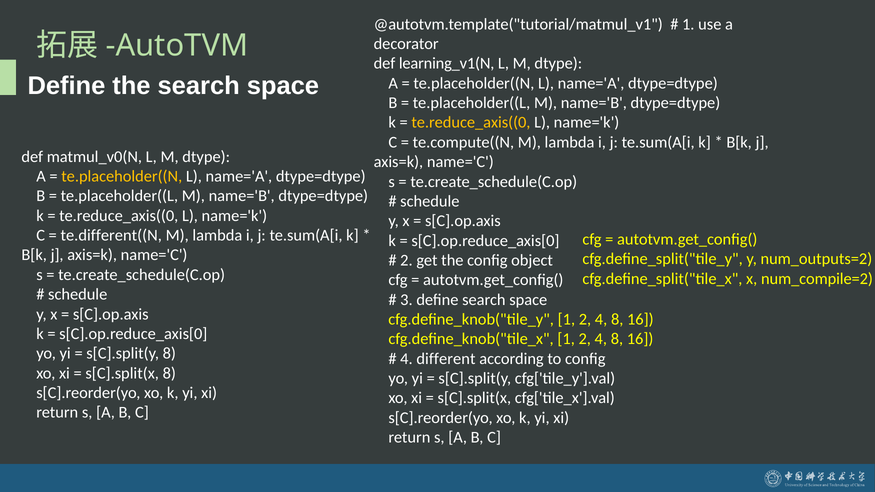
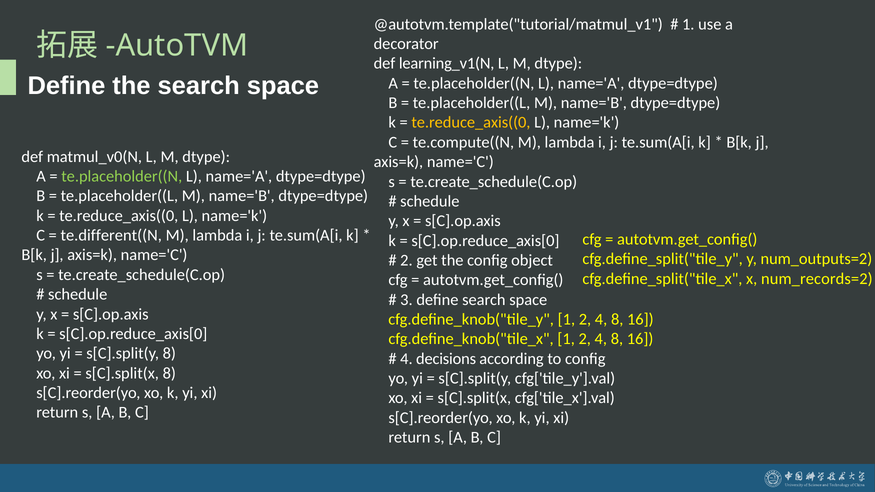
te.placeholder((N at (122, 176) colour: yellow -> light green
num_compile=2: num_compile=2 -> num_records=2
different: different -> decisions
